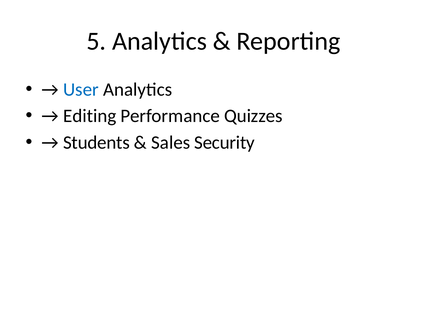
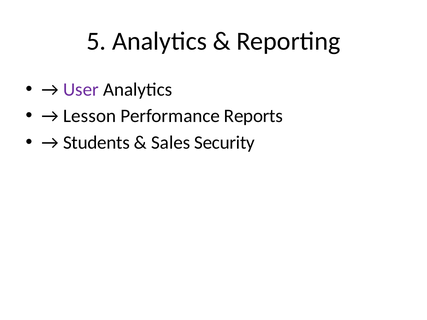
User colour: blue -> purple
Editing: Editing -> Lesson
Quizzes: Quizzes -> Reports
